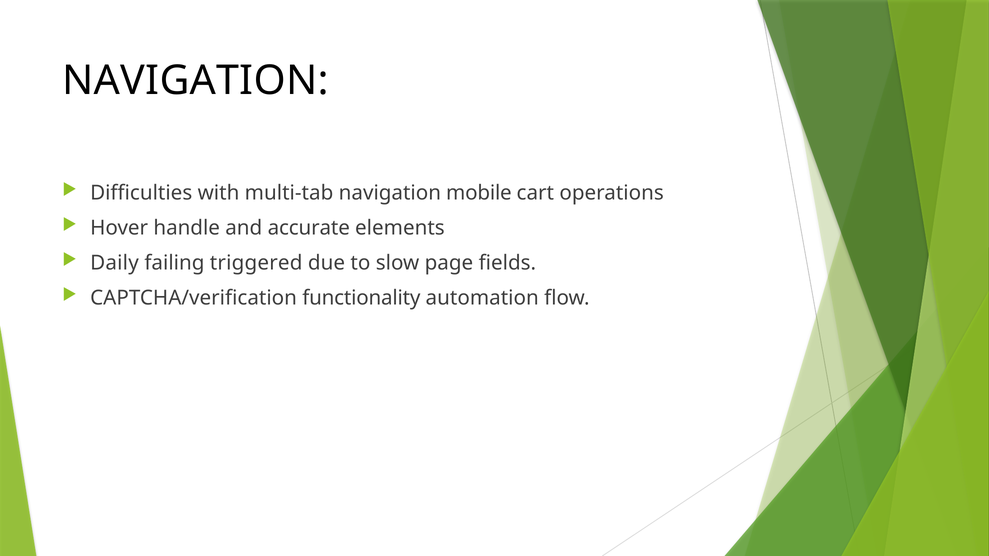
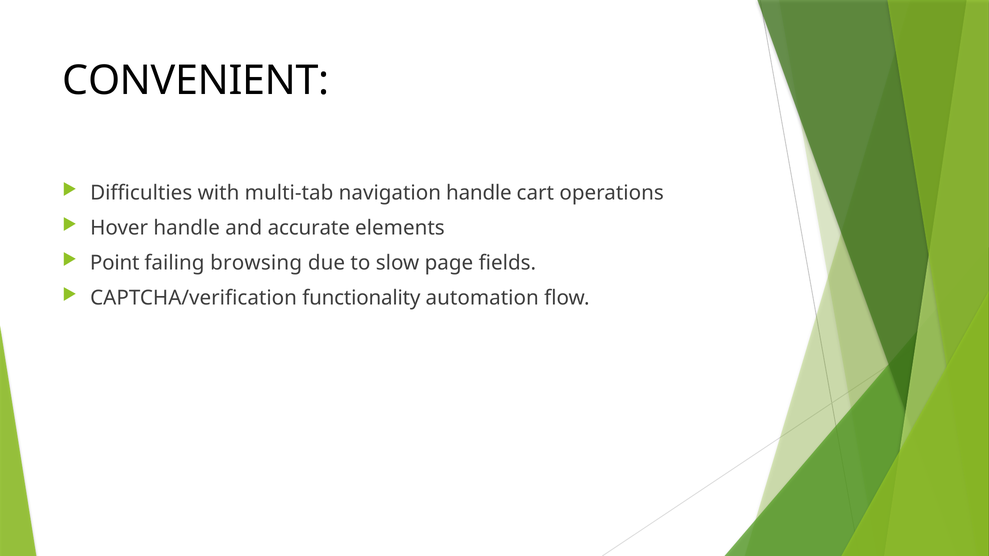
NAVIGATION at (195, 81): NAVIGATION -> CONVENIENT
navigation mobile: mobile -> handle
Daily: Daily -> Point
triggered: triggered -> browsing
